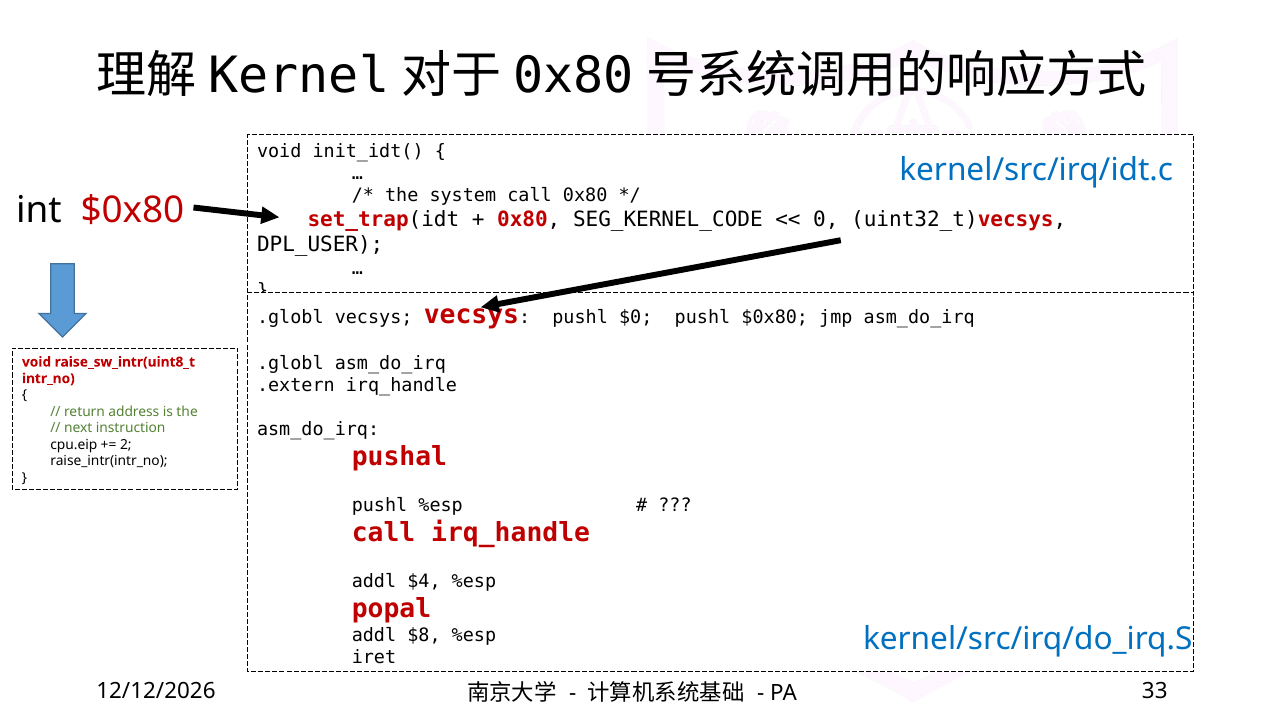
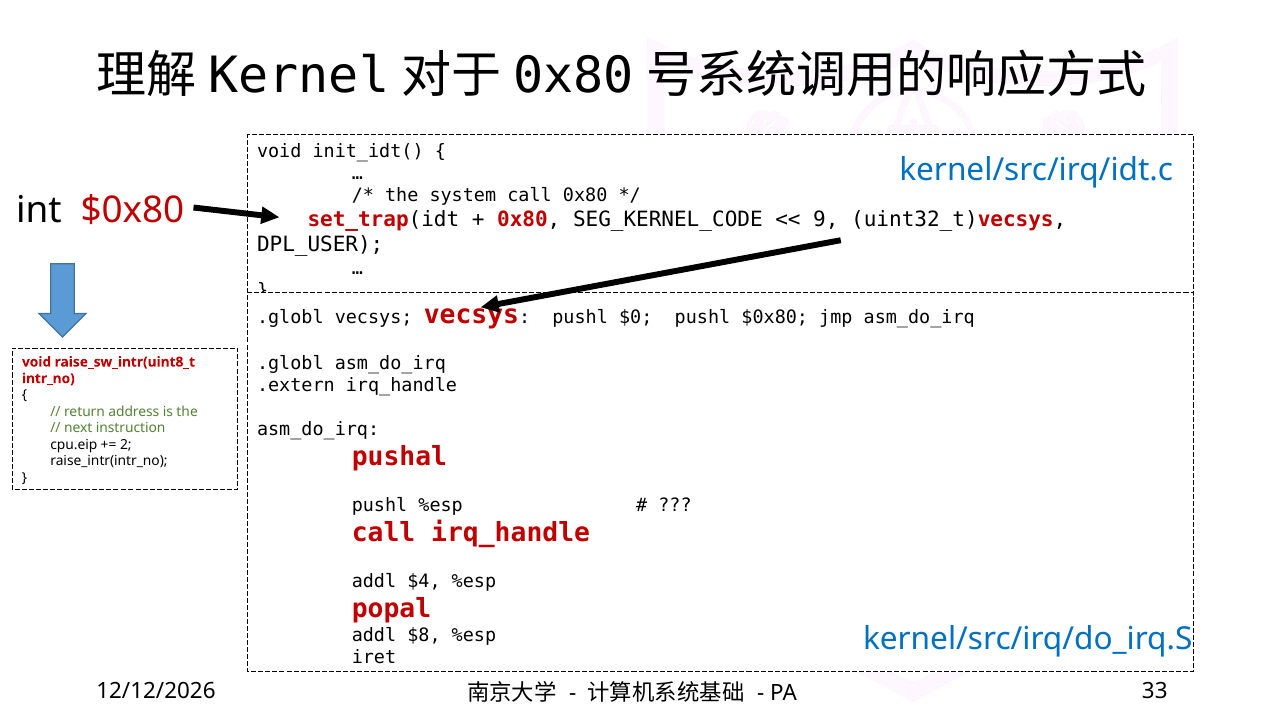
0: 0 -> 9
